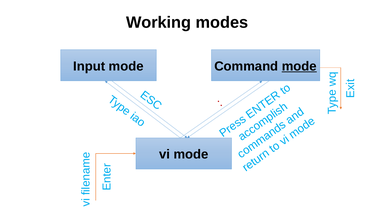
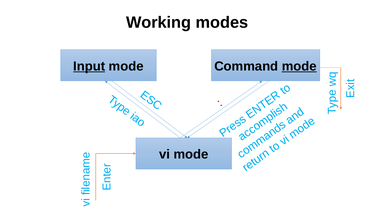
Input underline: none -> present
